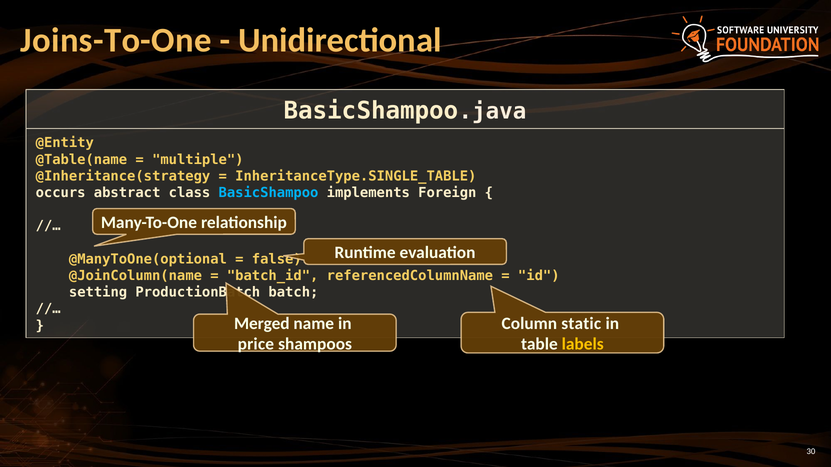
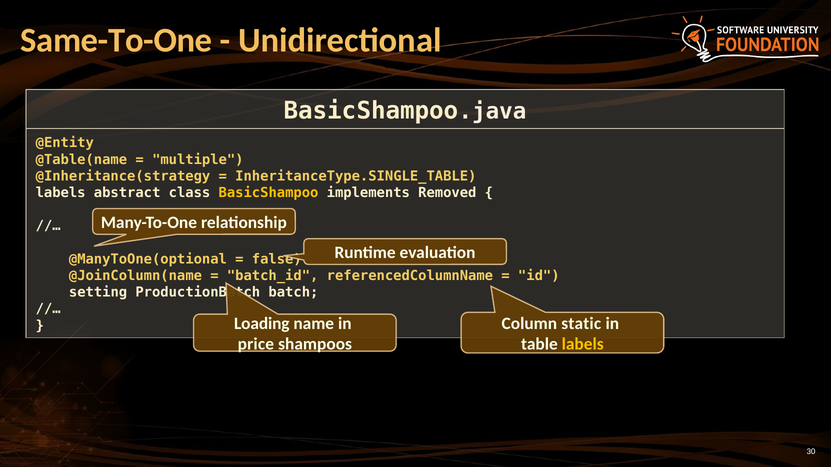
Joins-To-One: Joins-To-One -> Same-To-One
occurs at (61, 193): occurs -> labels
BasicShampoo colour: light blue -> yellow
Foreign: Foreign -> Removed
Merged: Merged -> Loading
